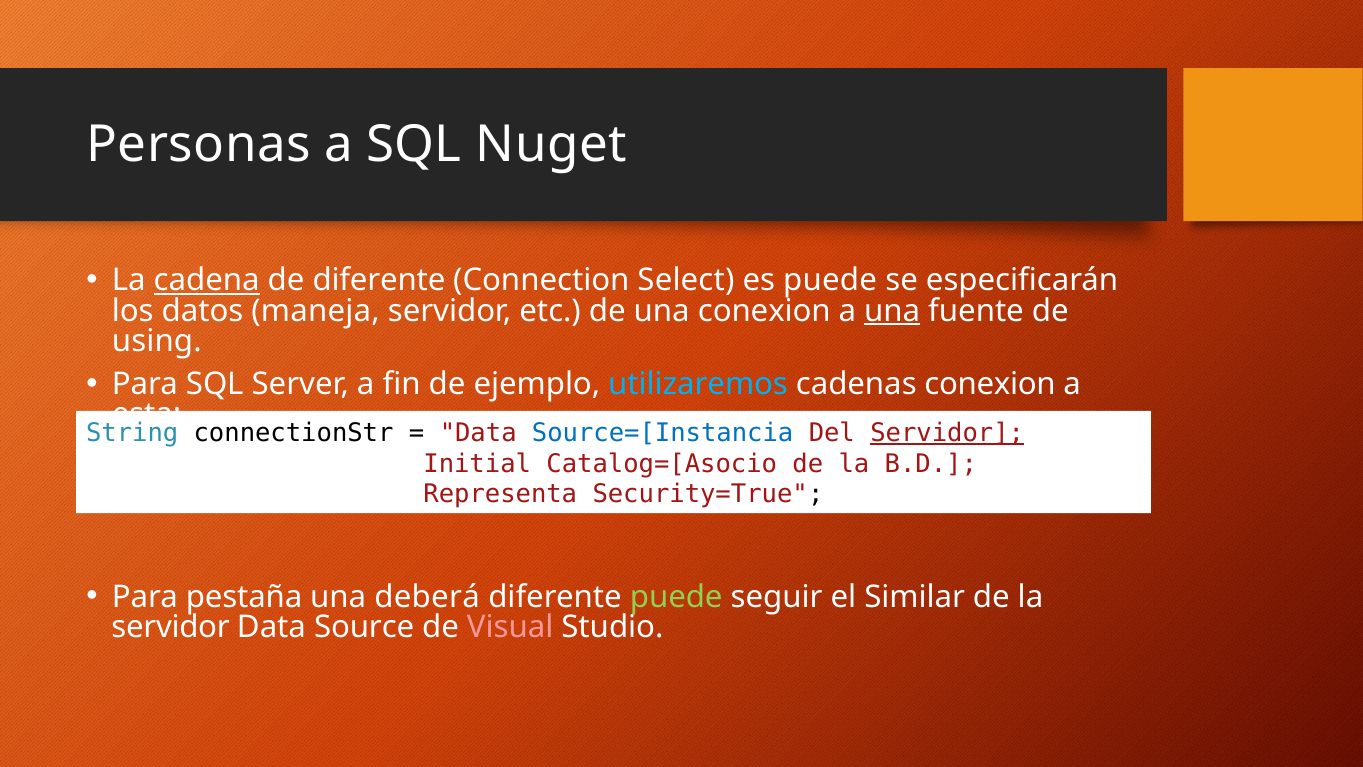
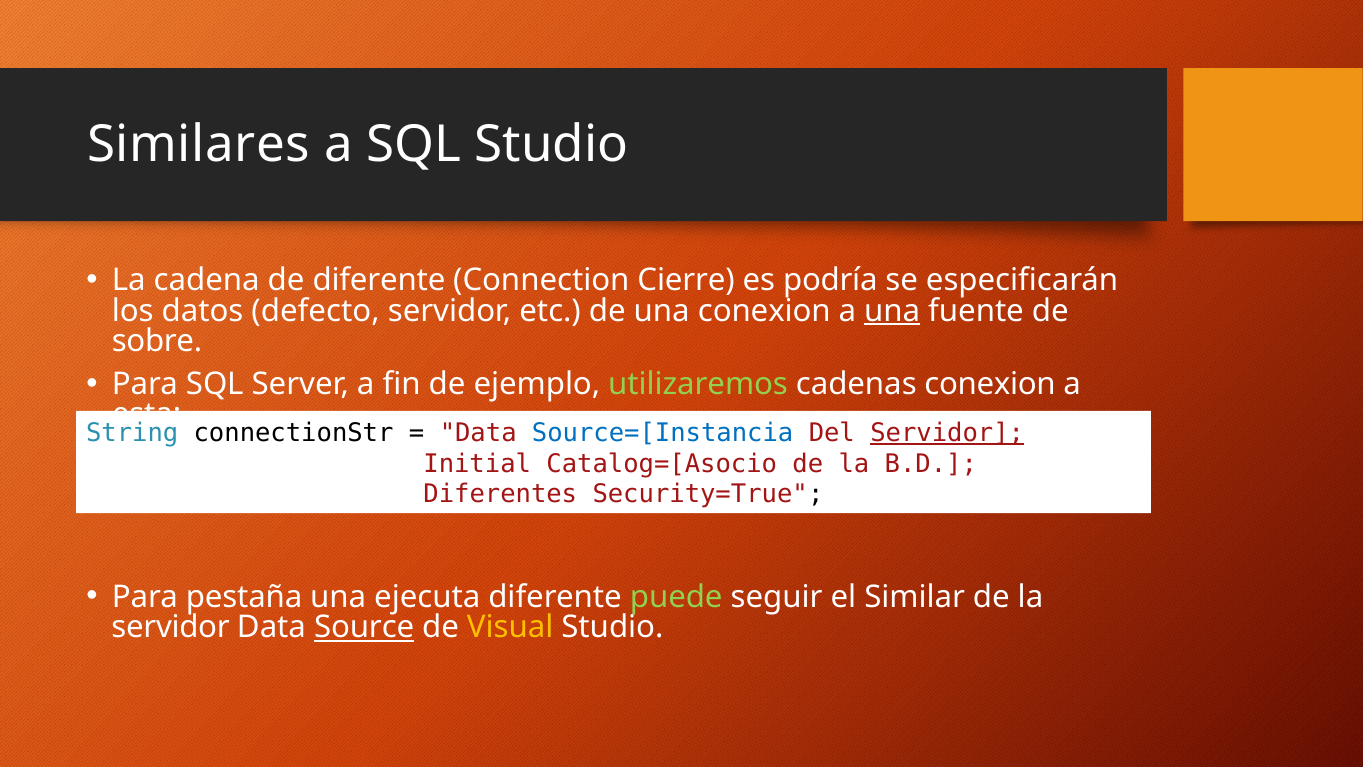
Personas: Personas -> Similares
SQL Nuget: Nuget -> Studio
cadena underline: present -> none
Select: Select -> Cierre
es puede: puede -> podría
maneja: maneja -> defecto
using: using -> sobre
utilizaremos colour: light blue -> light green
Representa: Representa -> Diferentes
deberá: deberá -> ejecuta
Source underline: none -> present
Visual colour: pink -> yellow
